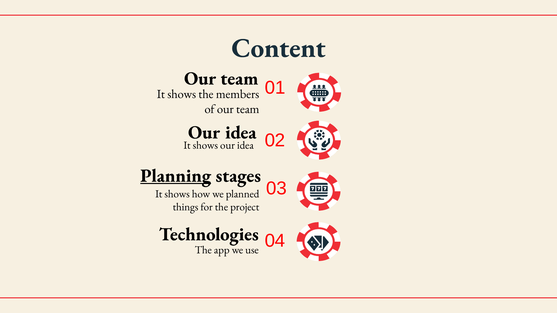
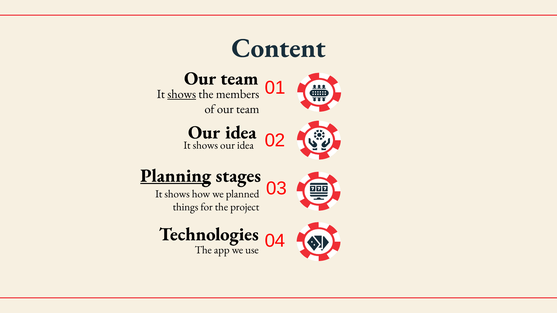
shows at (182, 94) underline: none -> present
